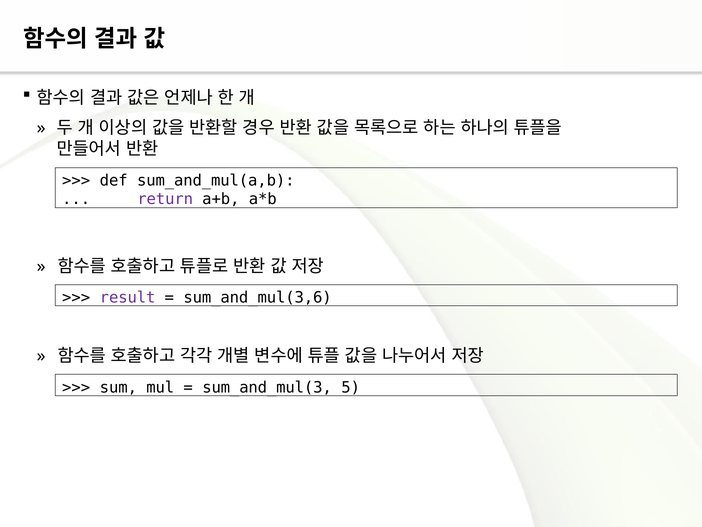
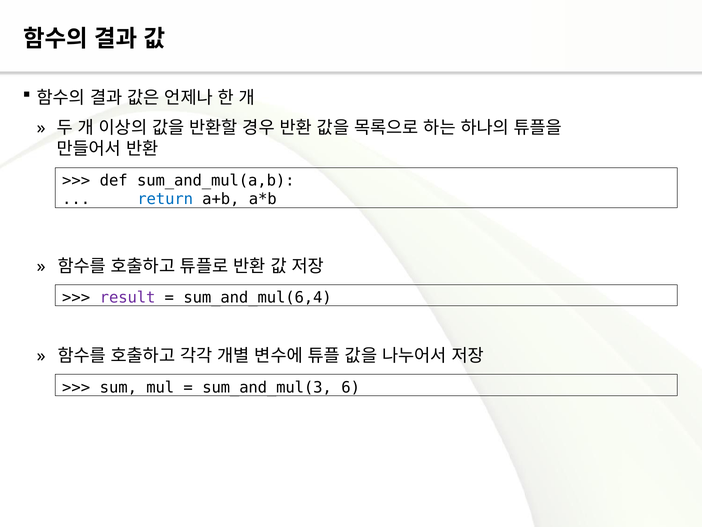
return colour: purple -> blue
sum_and_mul(3,6: sum_and_mul(3,6 -> sum_and_mul(6,4
5: 5 -> 6
